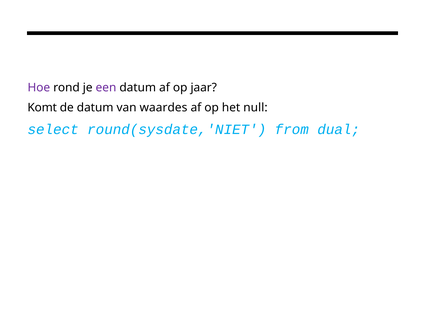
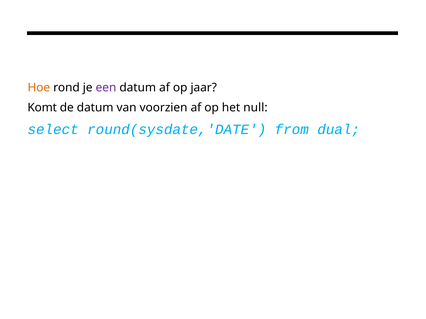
Hoe colour: purple -> orange
waardes: waardes -> voorzien
round(sysdate,'NIET: round(sysdate,'NIET -> round(sysdate,'DATE
